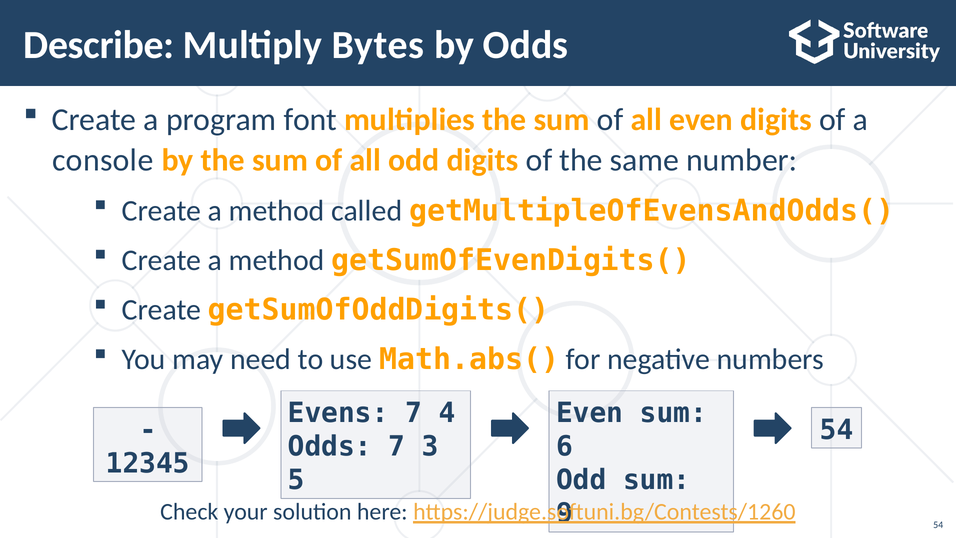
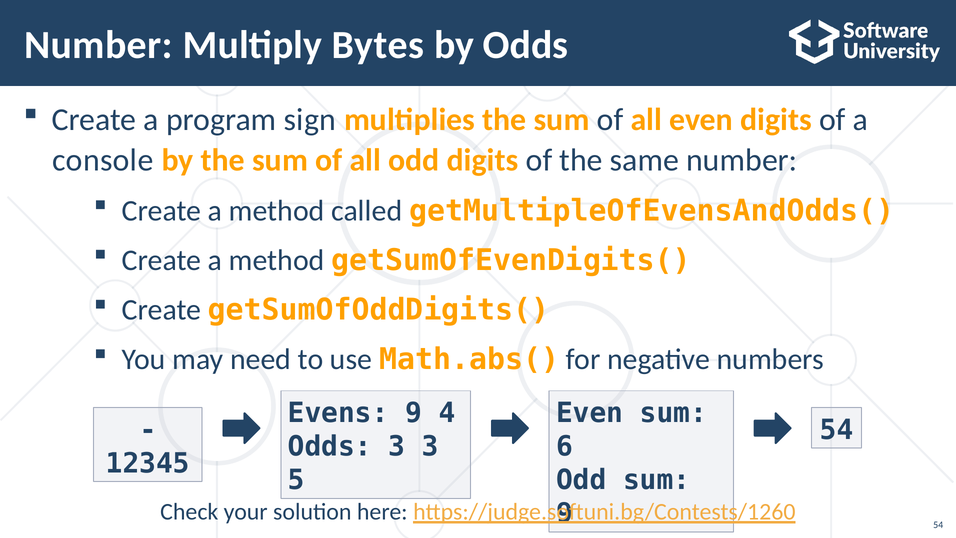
Describe at (99, 45): Describe -> Number
font: font -> sign
Evens 7: 7 -> 9
Odds 7: 7 -> 3
